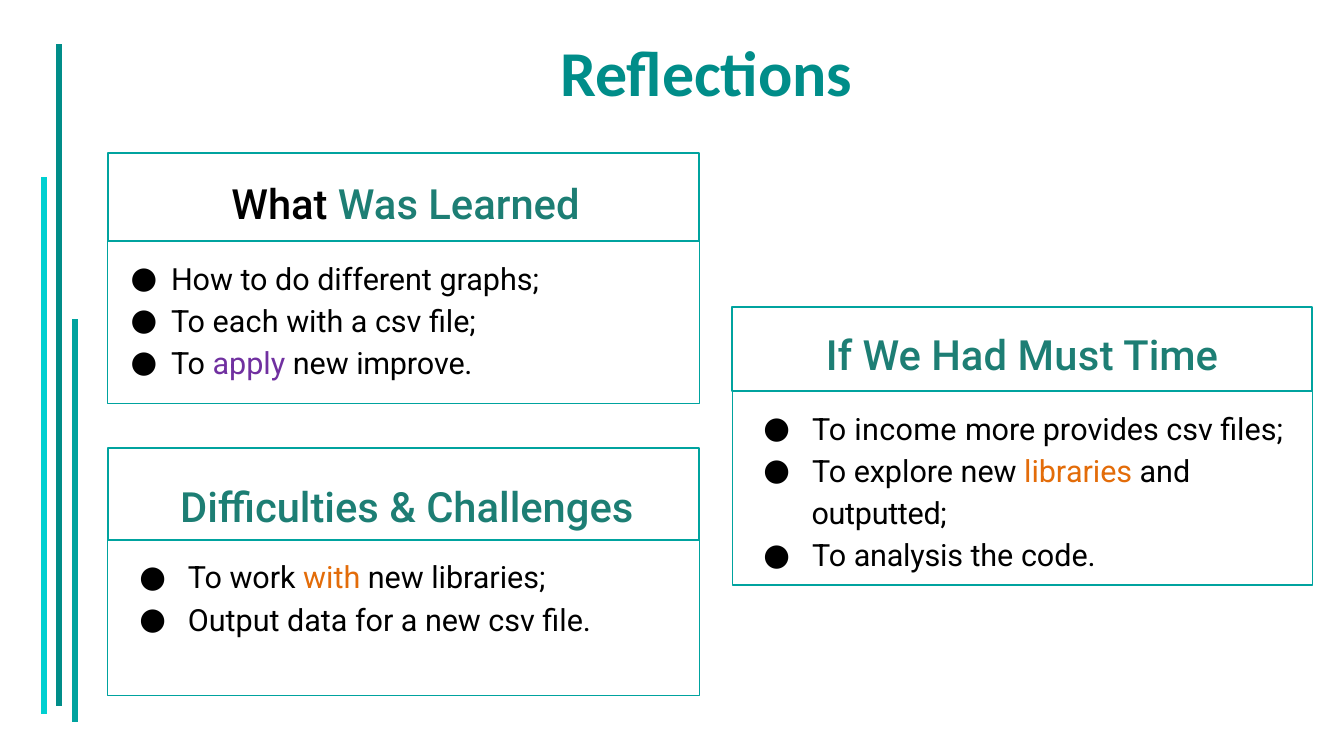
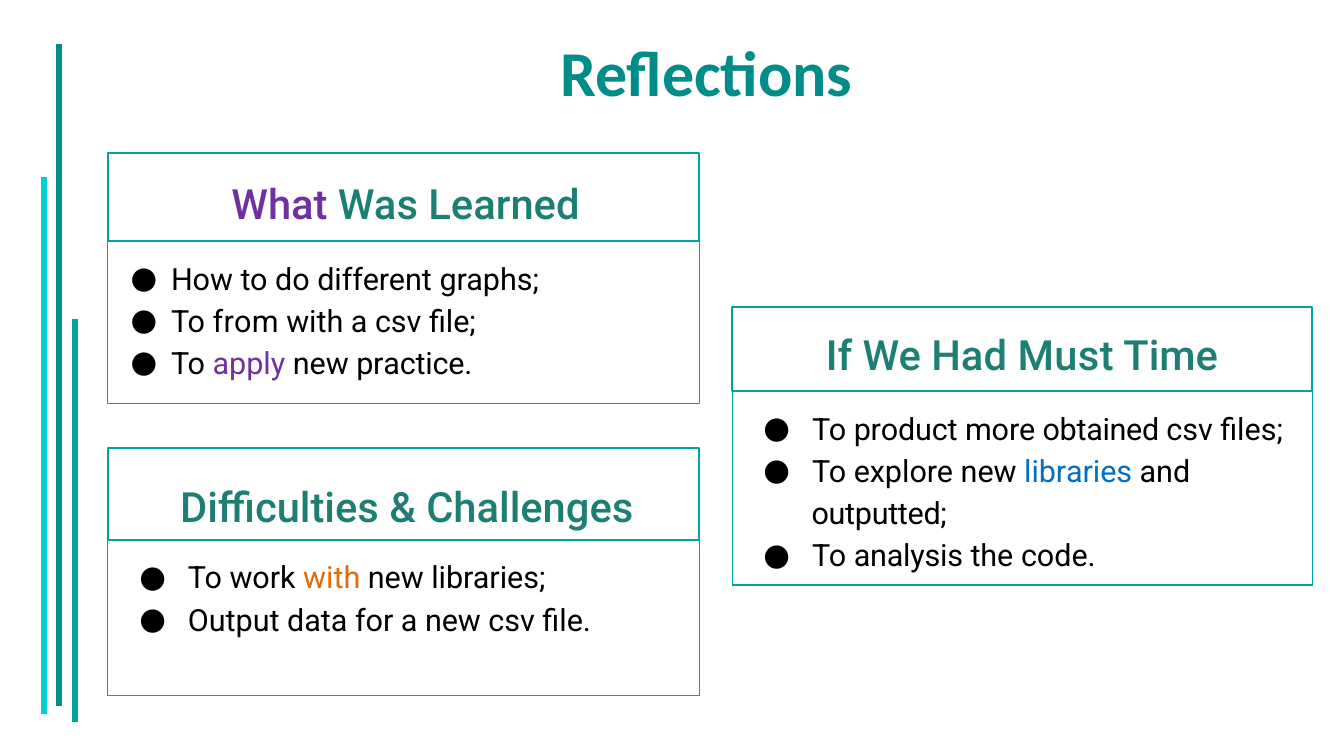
What colour: black -> purple
each: each -> from
improve: improve -> practice
income: income -> product
provides: provides -> obtained
libraries at (1078, 473) colour: orange -> blue
